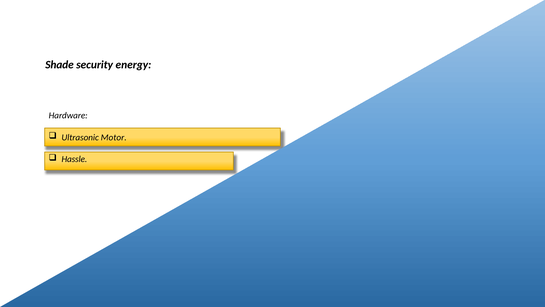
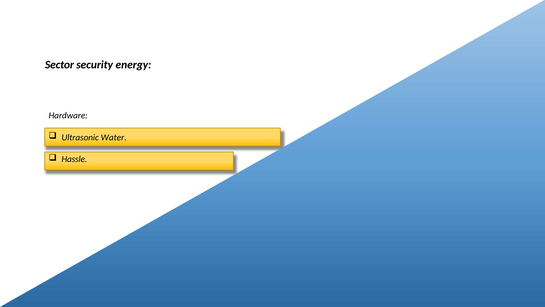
Shade: Shade -> Sector
Motor: Motor -> Water
